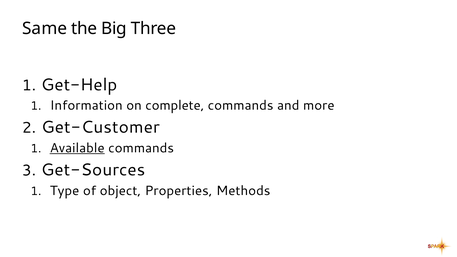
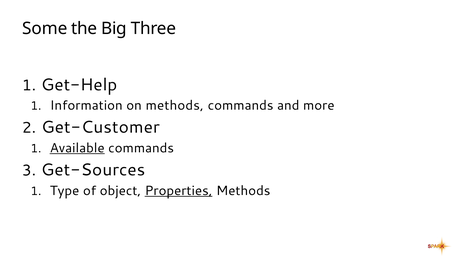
Same: Same -> Some
on complete: complete -> methods
Properties underline: none -> present
